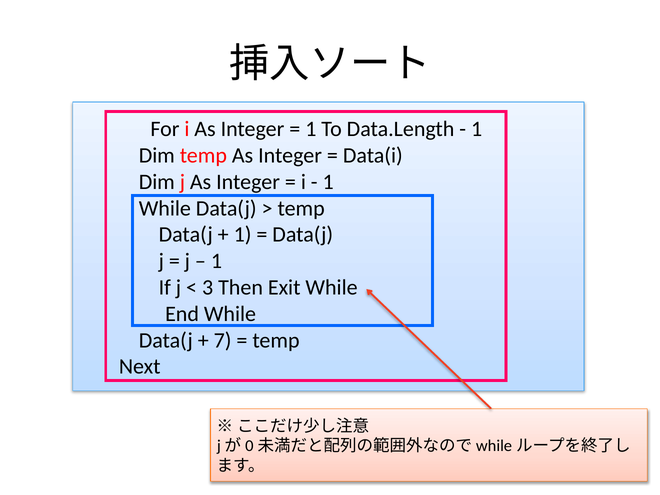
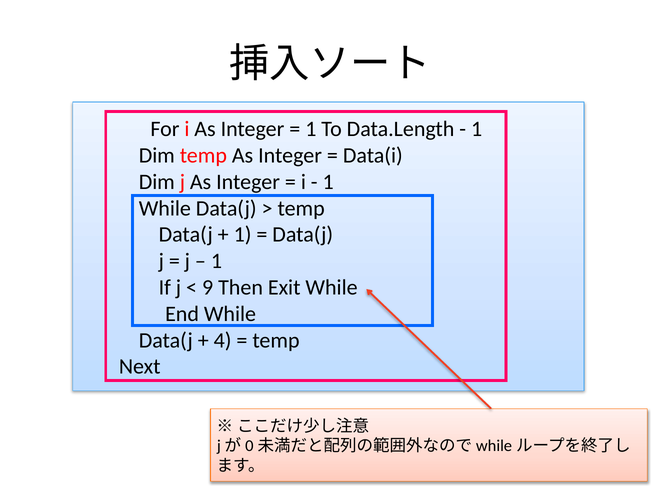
3: 3 -> 9
7: 7 -> 4
